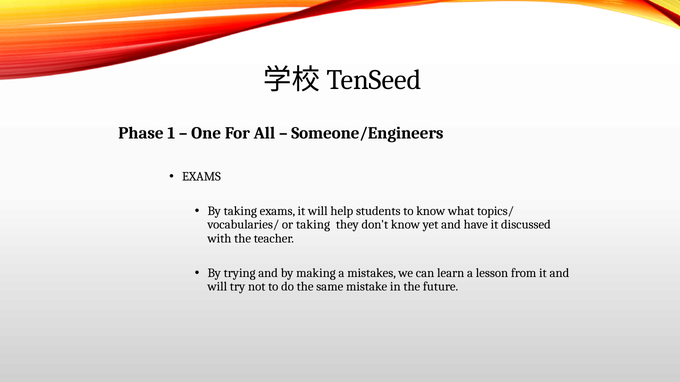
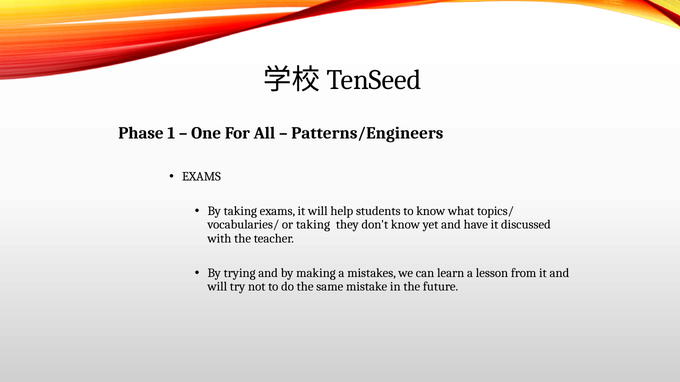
Someone/Engineers: Someone/Engineers -> Patterns/Engineers
